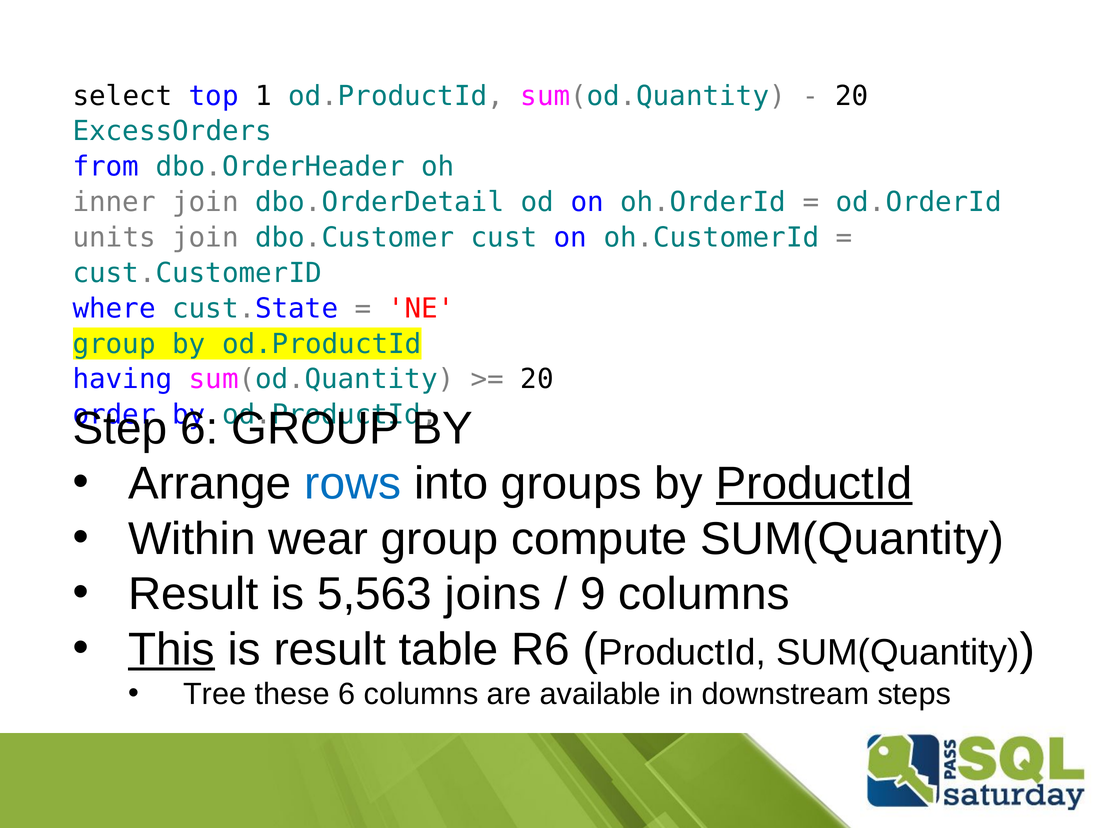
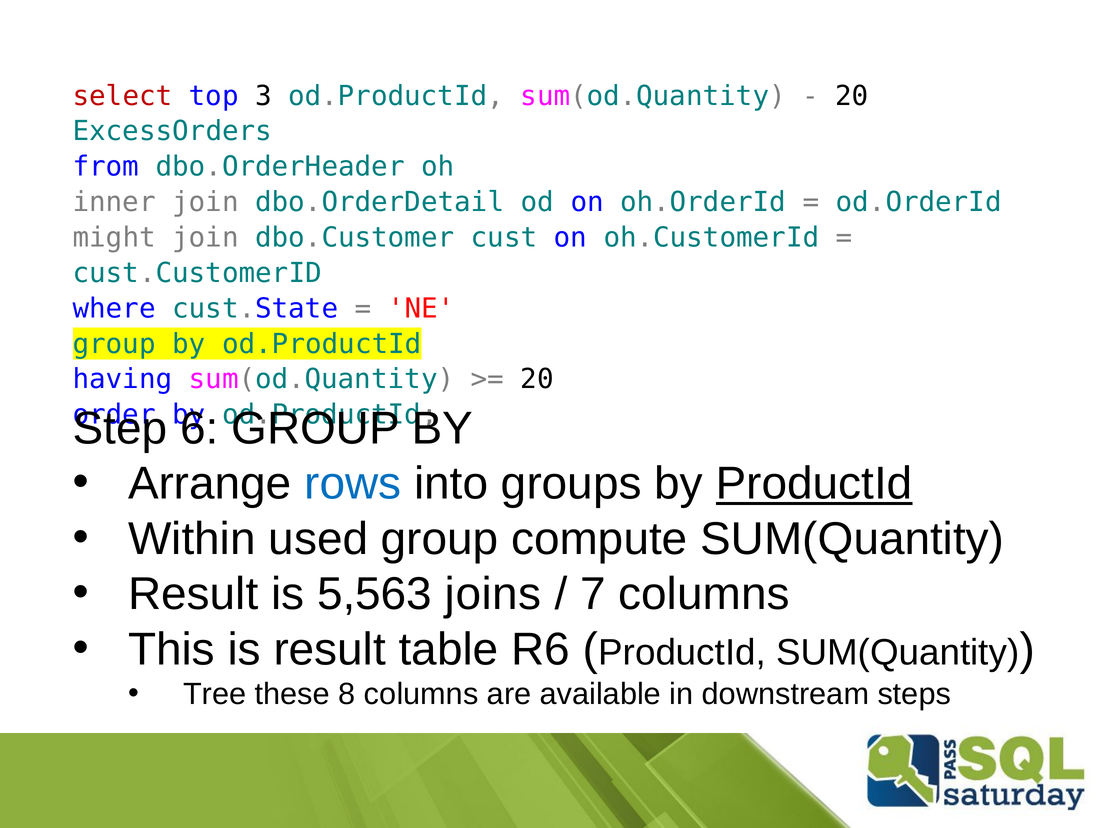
select colour: black -> red
1: 1 -> 3
units: units -> might
wear: wear -> used
9: 9 -> 7
This underline: present -> none
these 6: 6 -> 8
